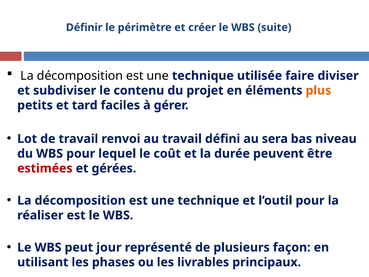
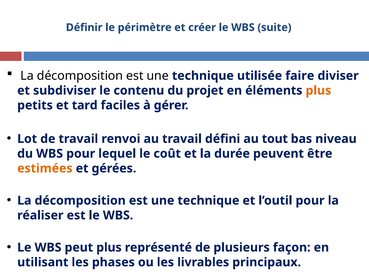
sera: sera -> tout
estimées colour: red -> orange
peut jour: jour -> plus
